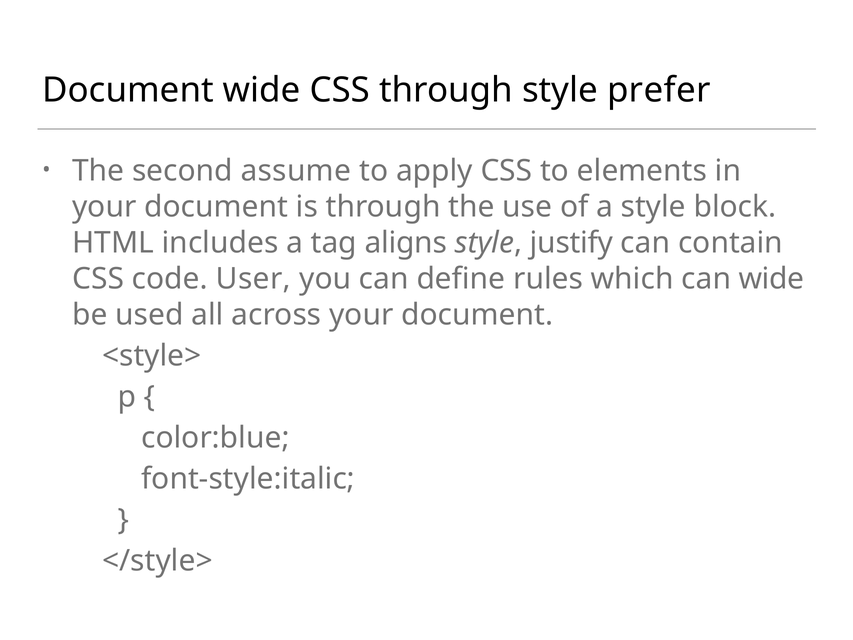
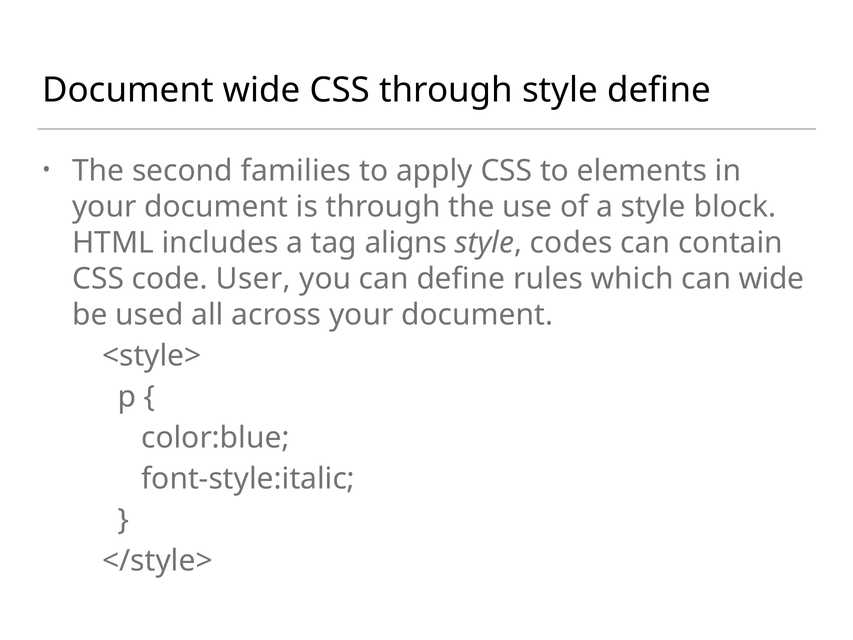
style prefer: prefer -> define
assume: assume -> families
justify: justify -> codes
